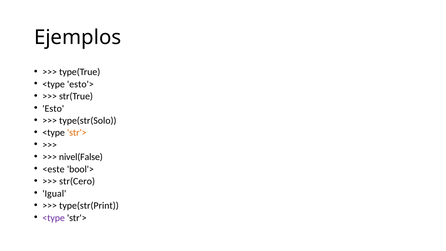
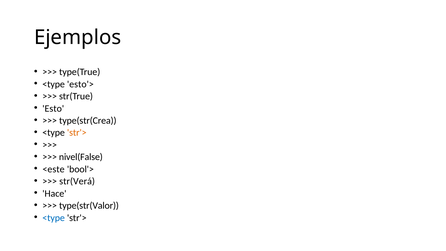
type(str(Solo: type(str(Solo -> type(str(Crea
str(Cero: str(Cero -> str(Verá
Igual: Igual -> Hace
type(str(Print: type(str(Print -> type(str(Valor
<type at (54, 218) colour: purple -> blue
